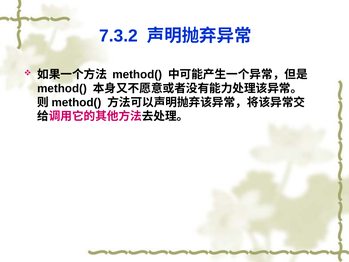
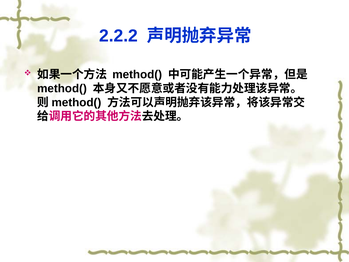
7.3.2: 7.3.2 -> 2.2.2
